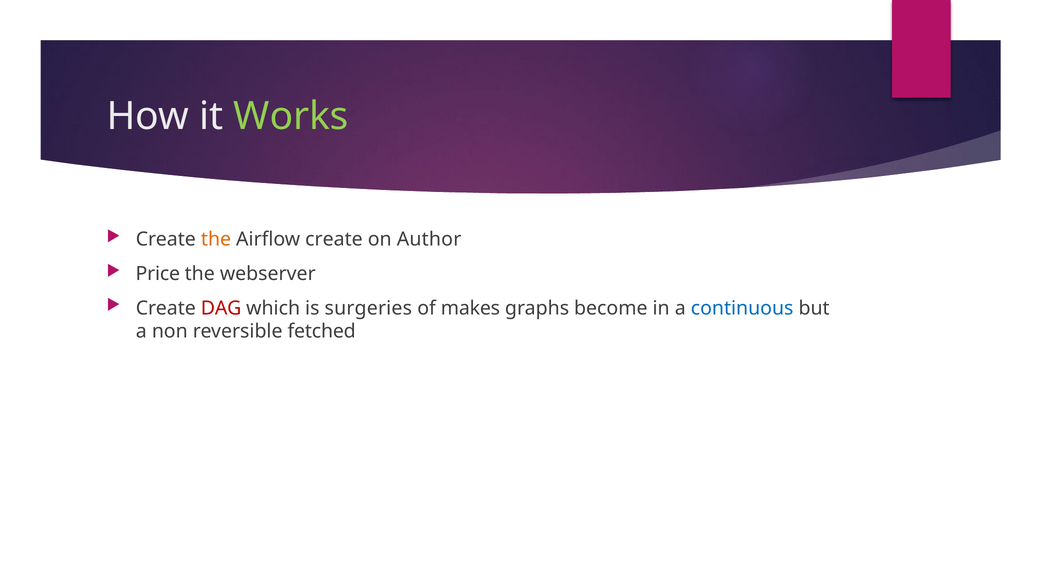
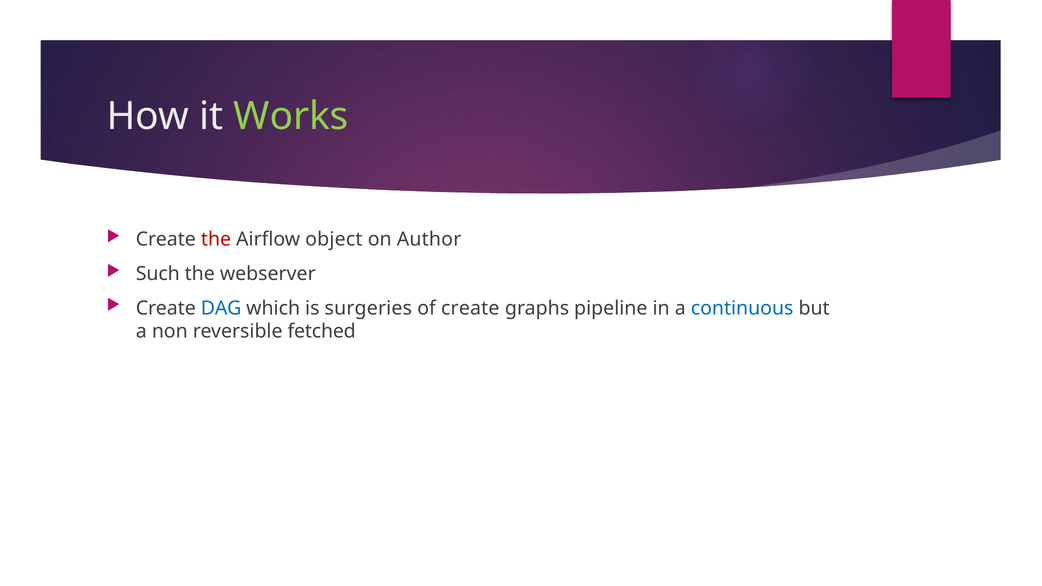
the at (216, 240) colour: orange -> red
Airflow create: create -> object
Price: Price -> Such
DAG colour: red -> blue
of makes: makes -> create
become: become -> pipeline
